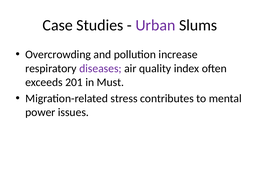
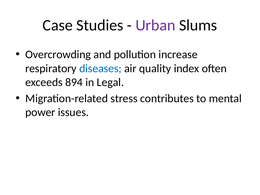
diseases colour: purple -> blue
201: 201 -> 894
Must: Must -> Legal
